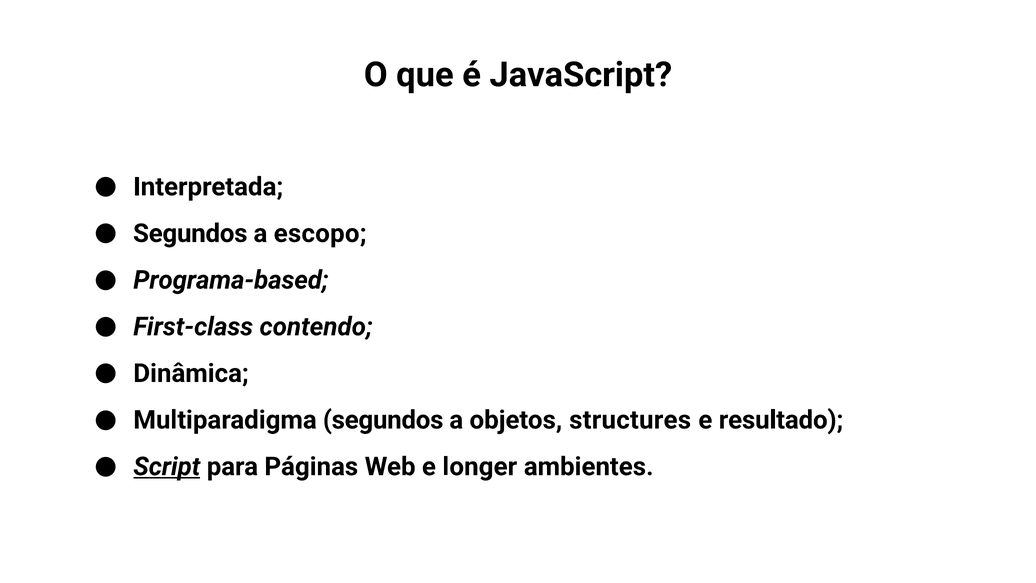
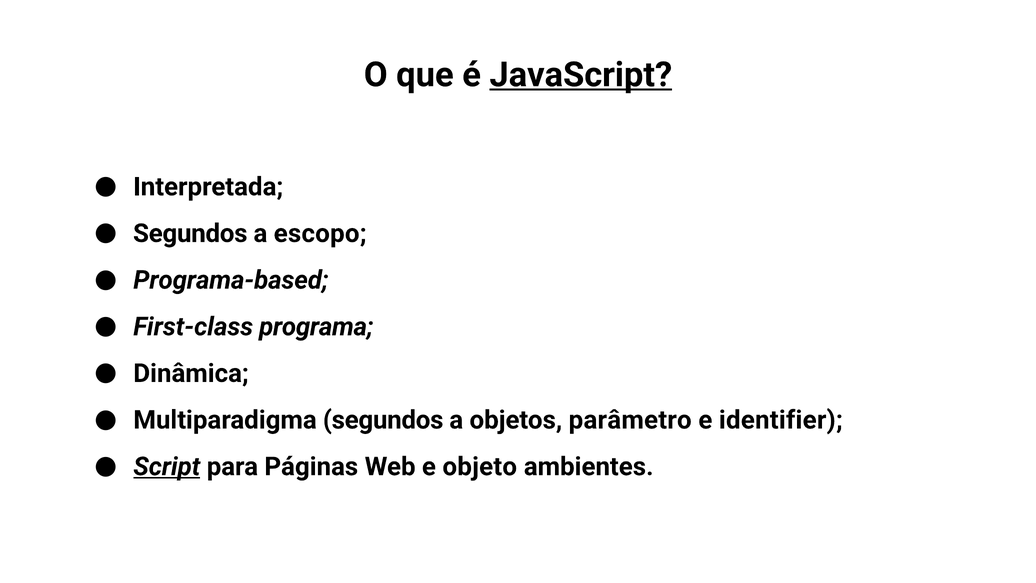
JavaScript underline: none -> present
contendo: contendo -> programa
structures: structures -> parâmetro
resultado: resultado -> identifier
longer: longer -> objeto
